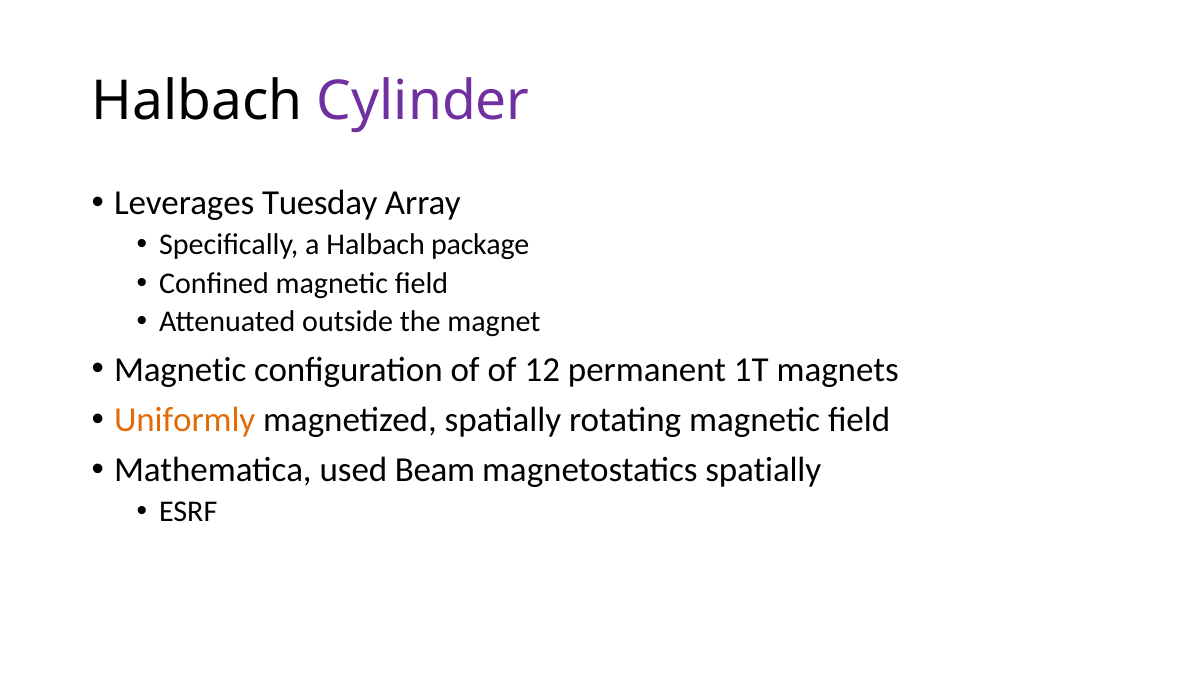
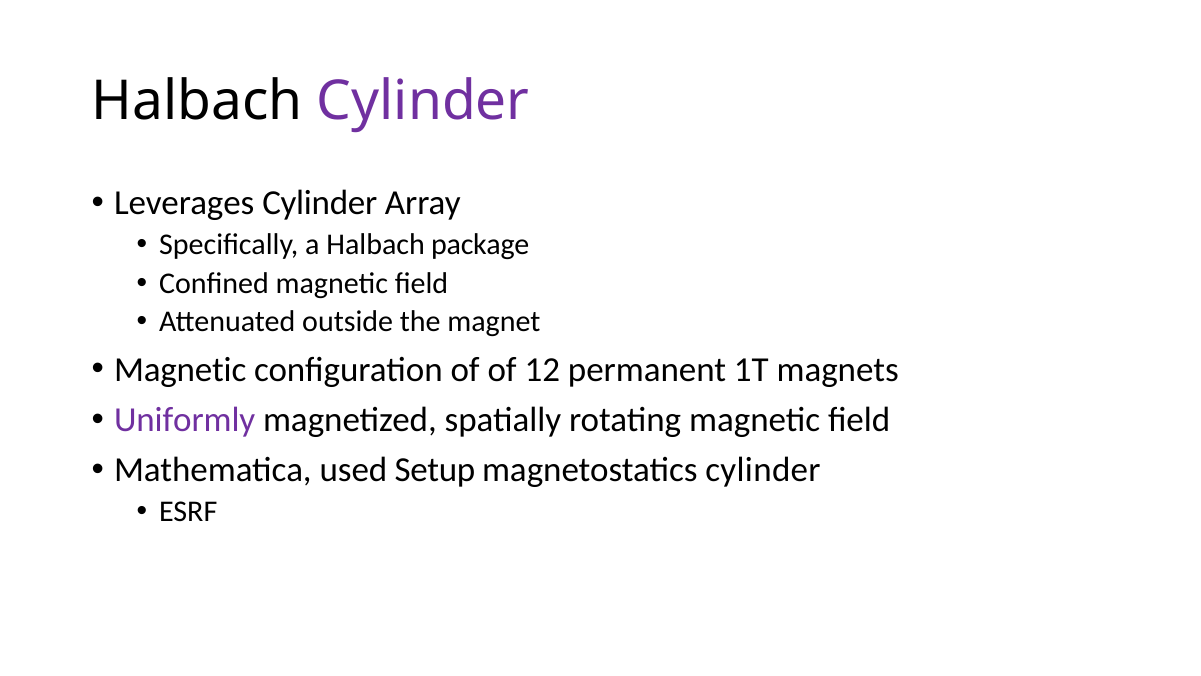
Leverages Tuesday: Tuesday -> Cylinder
Uniformly colour: orange -> purple
Beam: Beam -> Setup
magnetostatics spatially: spatially -> cylinder
